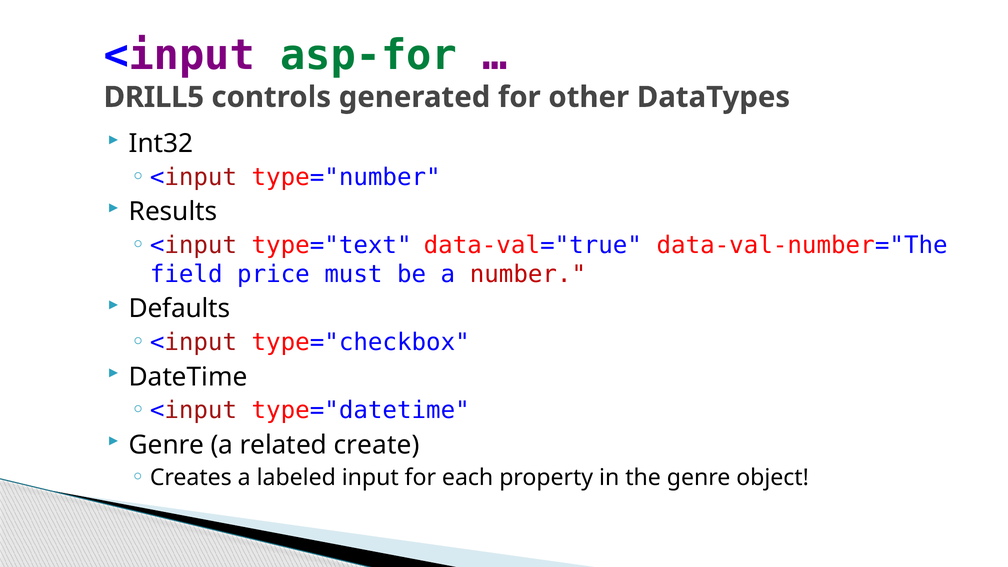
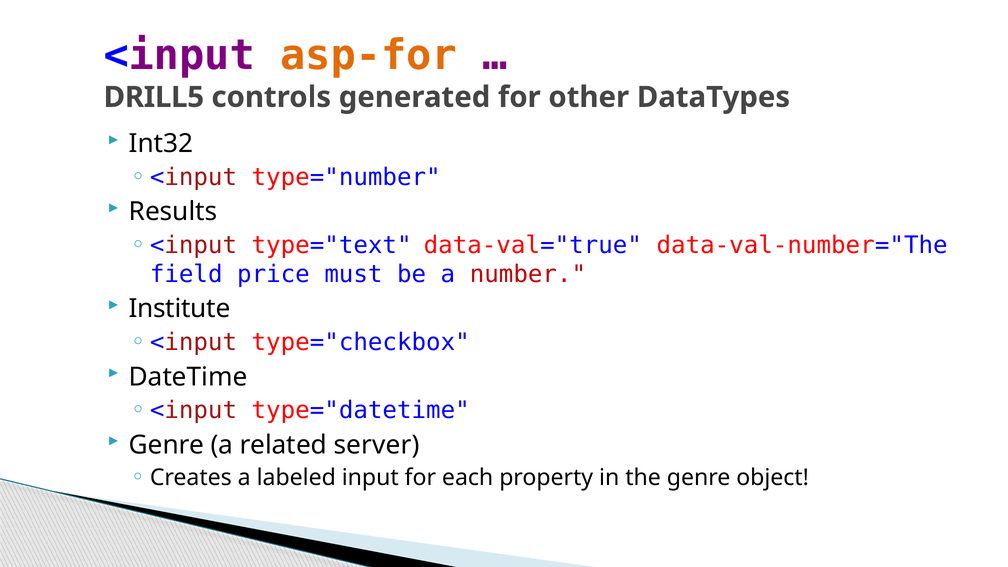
asp-for colour: green -> orange
Defaults: Defaults -> Institute
create: create -> server
